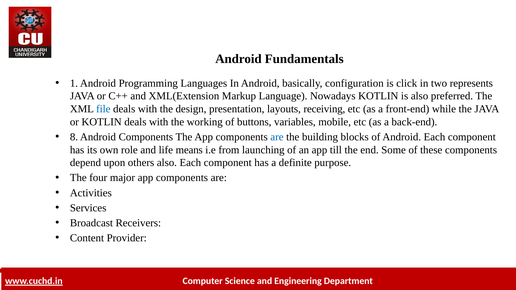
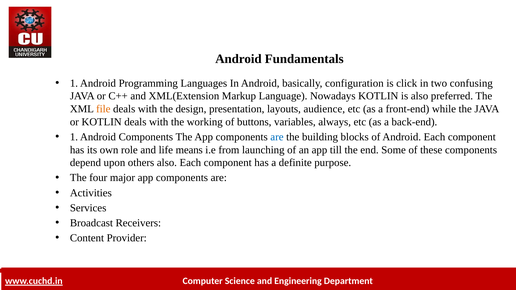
represents: represents -> confusing
file colour: blue -> orange
receiving: receiving -> audience
mobile: mobile -> always
8 at (74, 137): 8 -> 1
